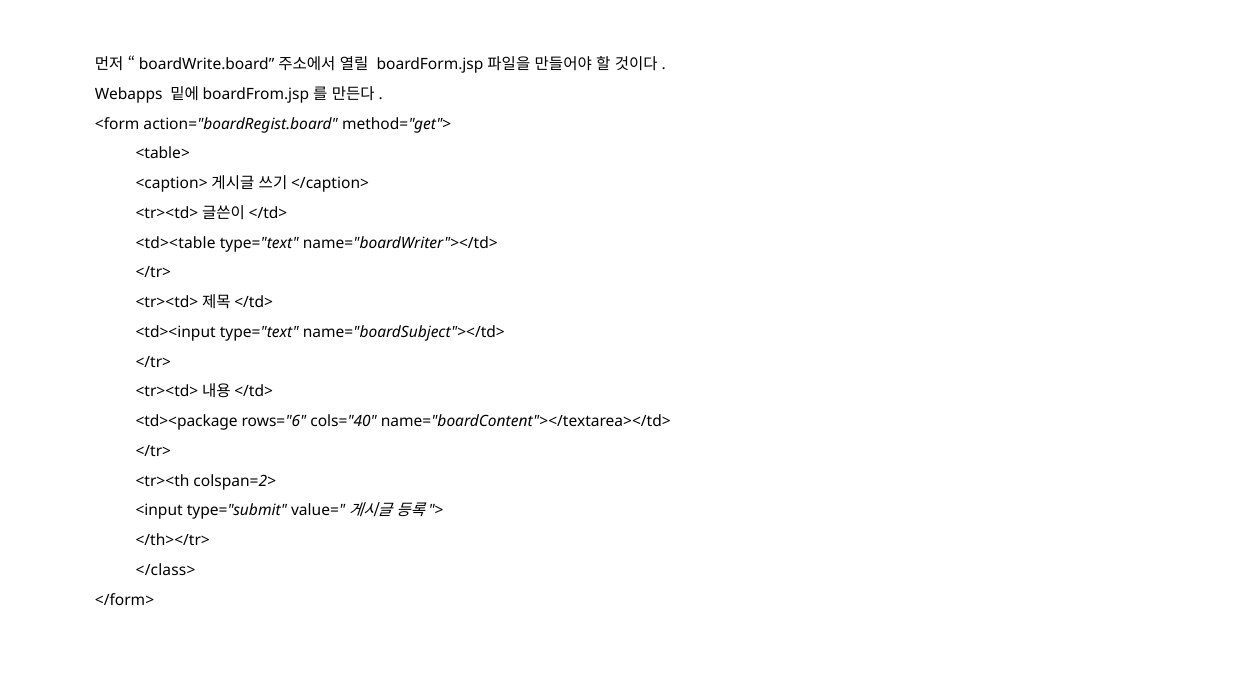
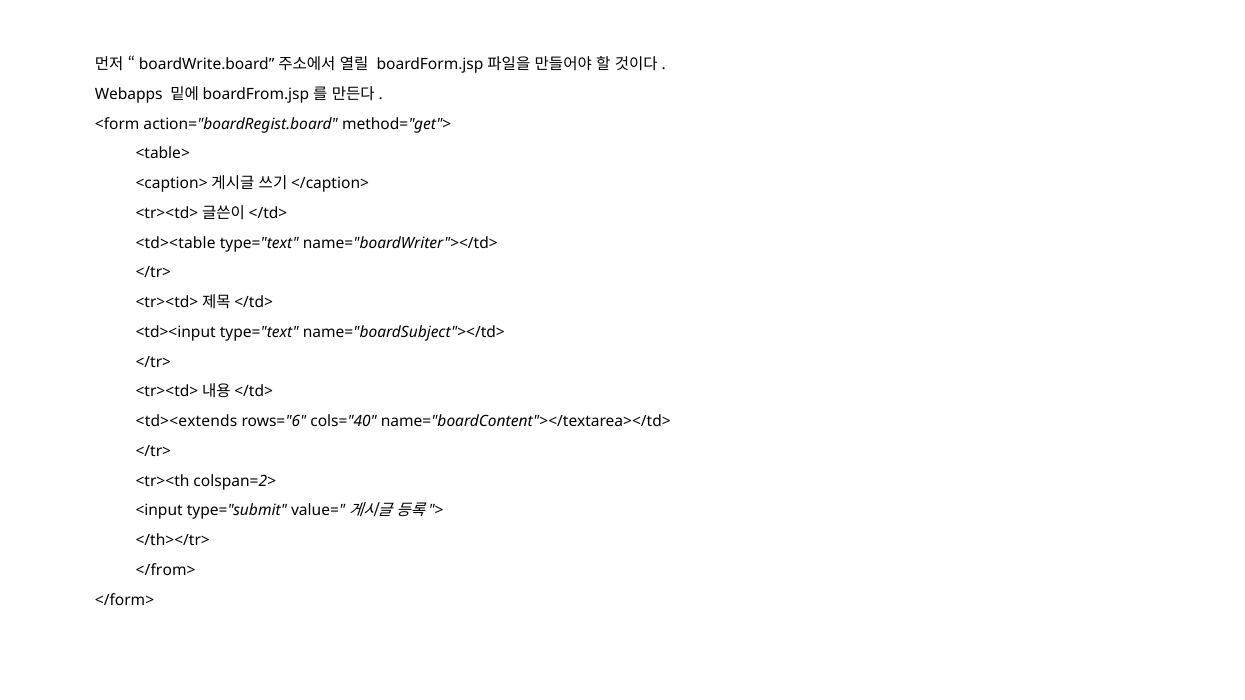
<td><package: <td><package -> <td><extends
</class>: </class> -> </from>
